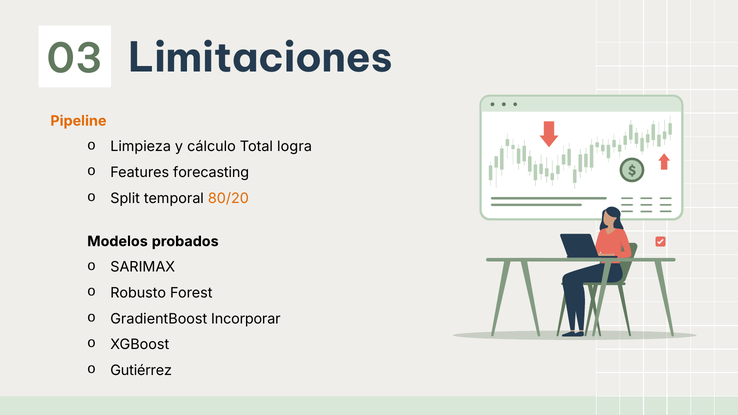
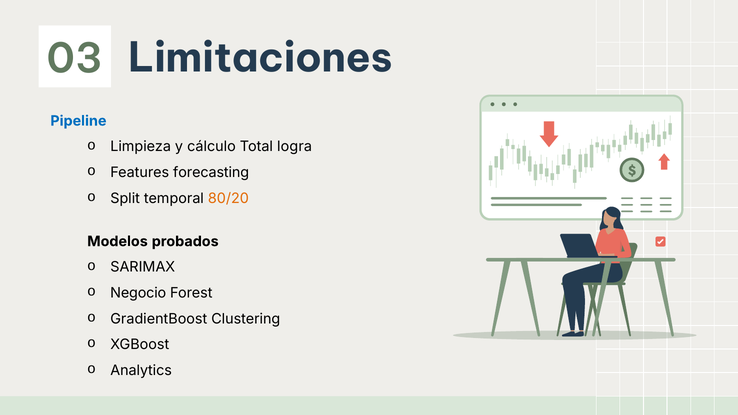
Pipeline colour: orange -> blue
Robusto: Robusto -> Negocio
Incorporar: Incorporar -> Clustering
Gutiérrez: Gutiérrez -> Analytics
